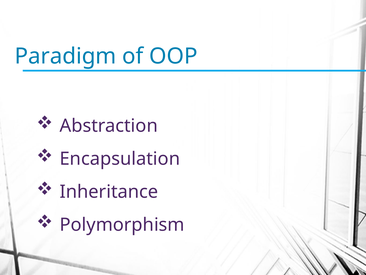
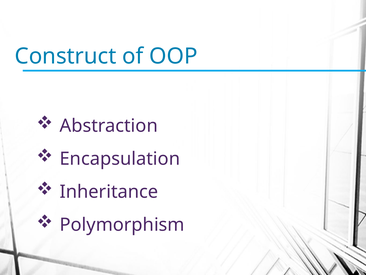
Paradigm: Paradigm -> Construct
